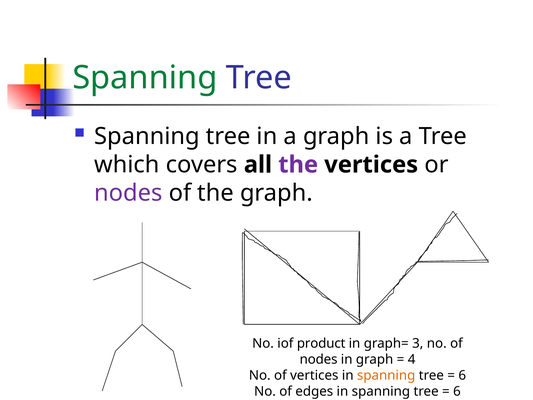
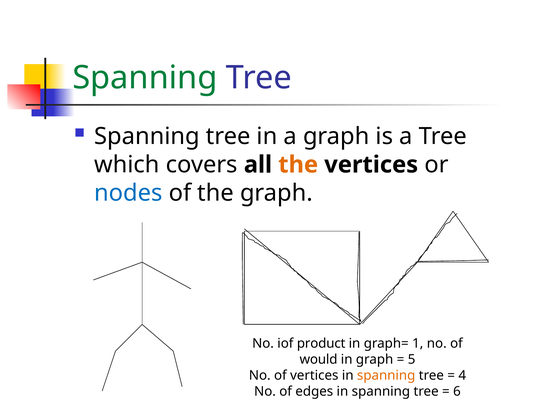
the at (298, 165) colour: purple -> orange
nodes at (128, 193) colour: purple -> blue
3: 3 -> 1
nodes at (319, 359): nodes -> would
4: 4 -> 5
6 at (462, 375): 6 -> 4
